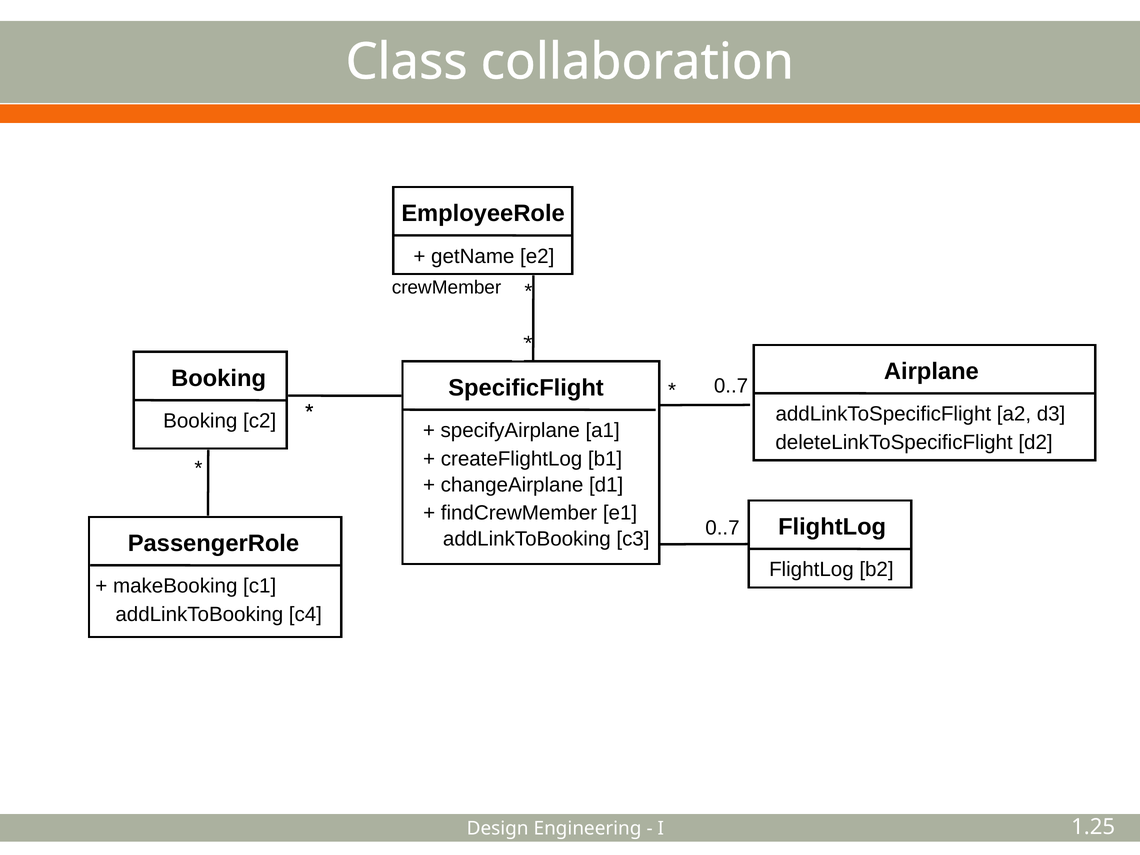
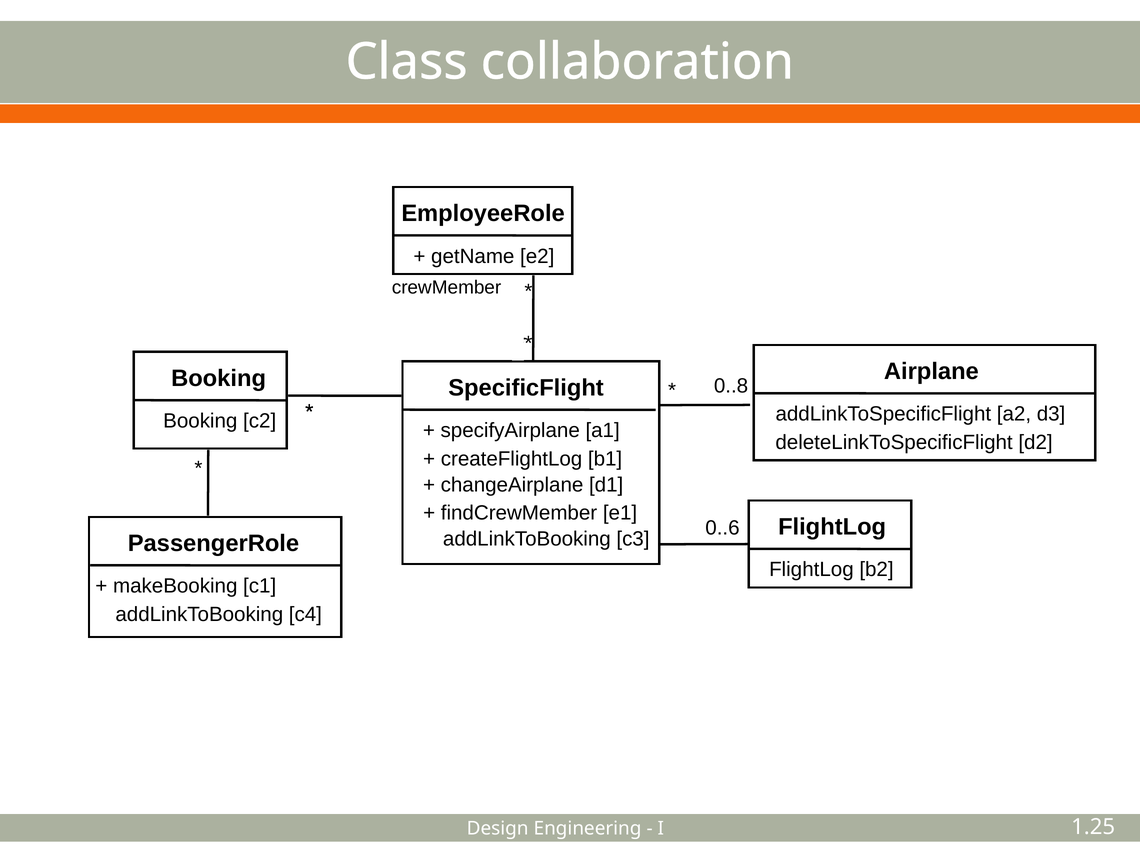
0..7 at (731, 386): 0..7 -> 0..8
0..7 at (722, 528): 0..7 -> 0..6
